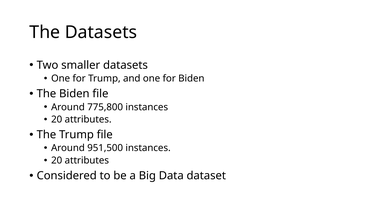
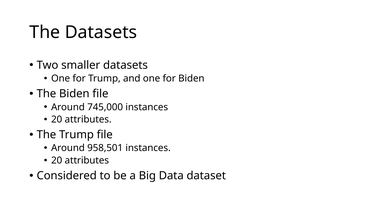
775,800: 775,800 -> 745,000
951,500: 951,500 -> 958,501
